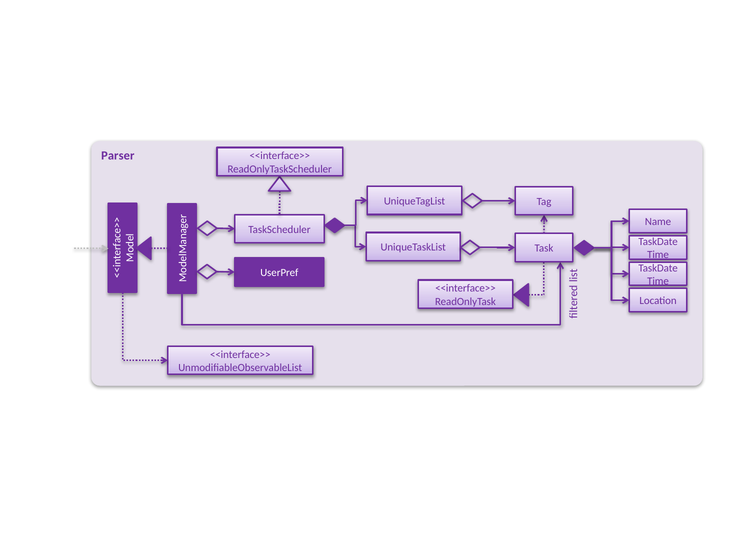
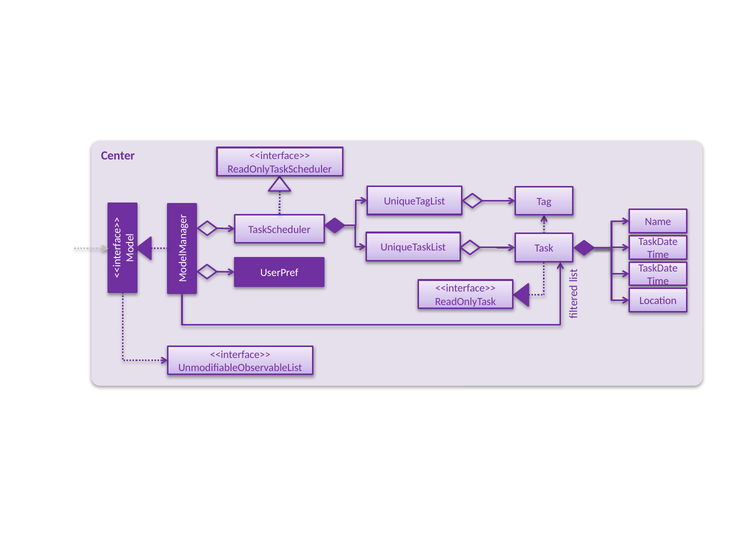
Parser: Parser -> Center
